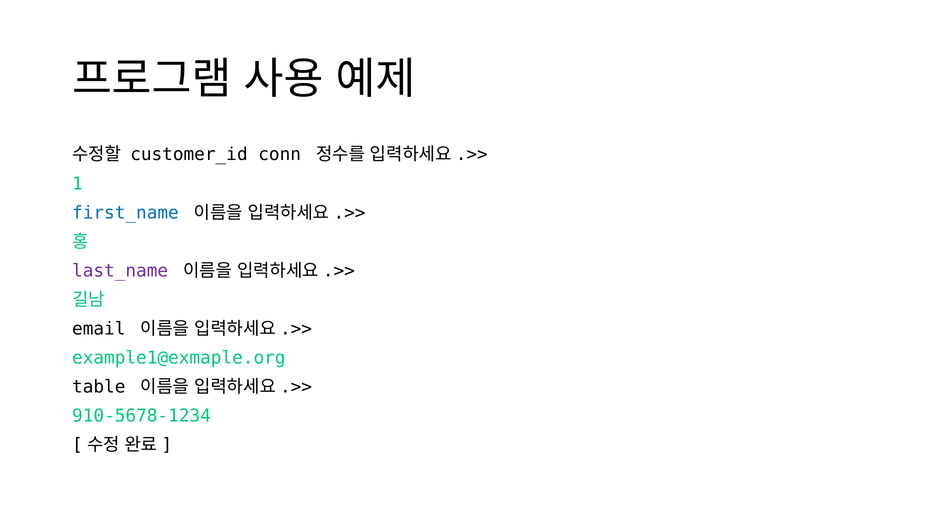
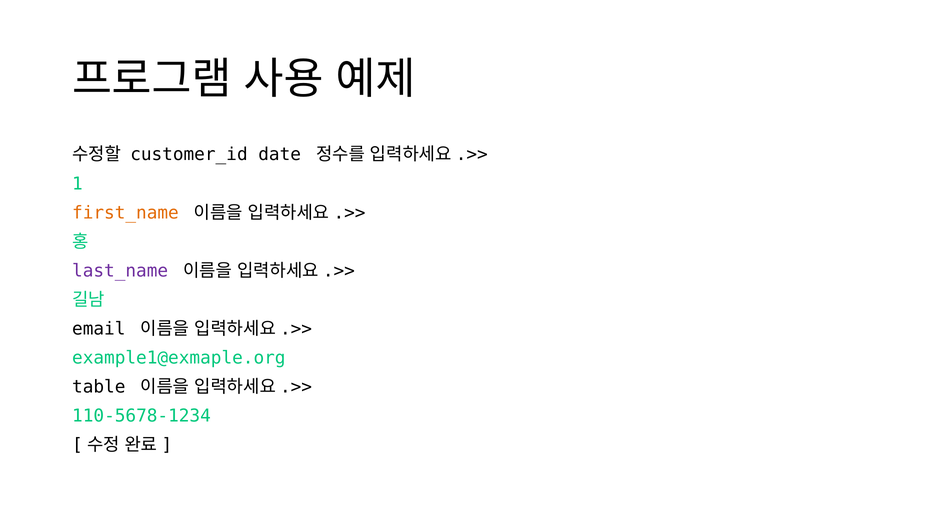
conn: conn -> date
first_name colour: blue -> orange
910-5678-1234: 910-5678-1234 -> 110-5678-1234
